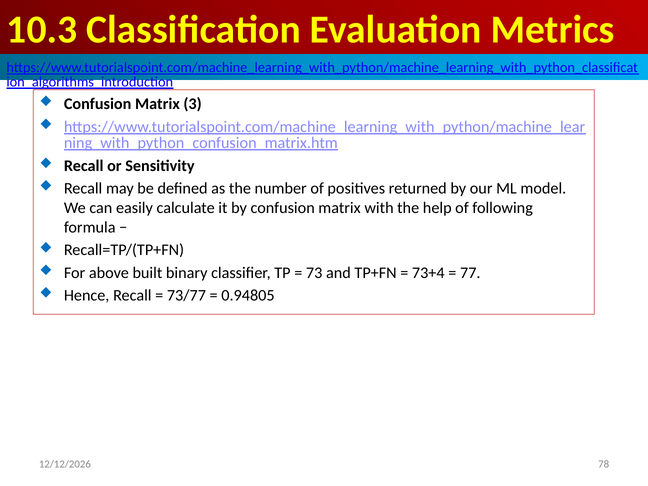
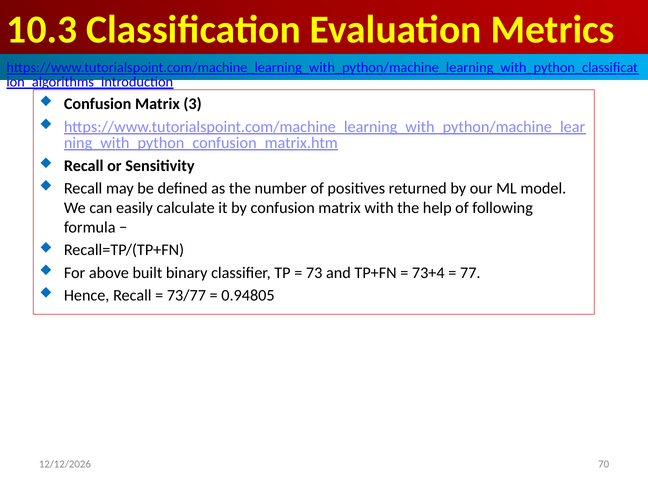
78: 78 -> 70
